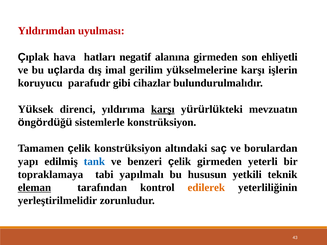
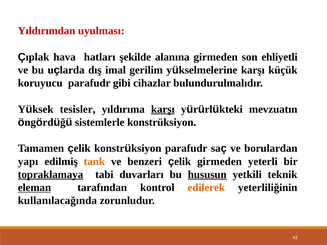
negatif: negatif -> şekilde
işlerin: işlerin -> küçük
direnci: direnci -> tesisler
konstrüksiyon altındaki: altındaki -> parafudr
tank colour: blue -> orange
topraklamaya underline: none -> present
yapılmalı: yapılmalı -> duvarları
hususun underline: none -> present
yerleştirilmelidir: yerleştirilmelidir -> kullanılacağında
